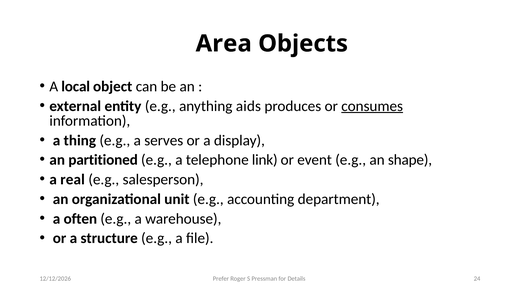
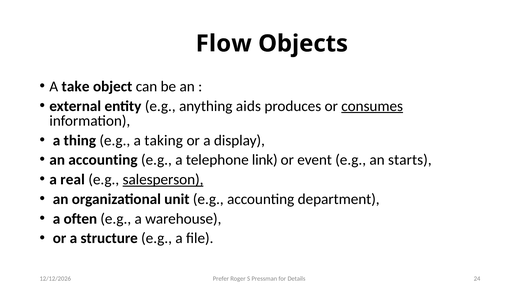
Area: Area -> Flow
local: local -> take
serves: serves -> taking
an partitioned: partitioned -> accounting
shape: shape -> starts
salesperson underline: none -> present
